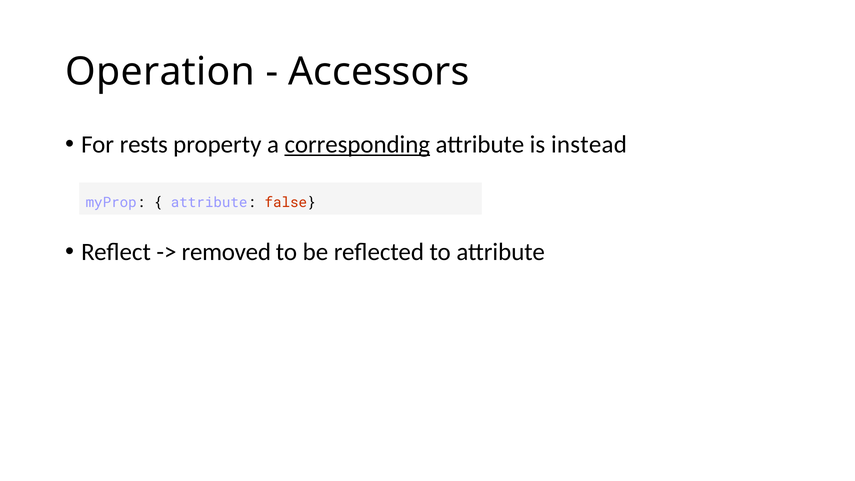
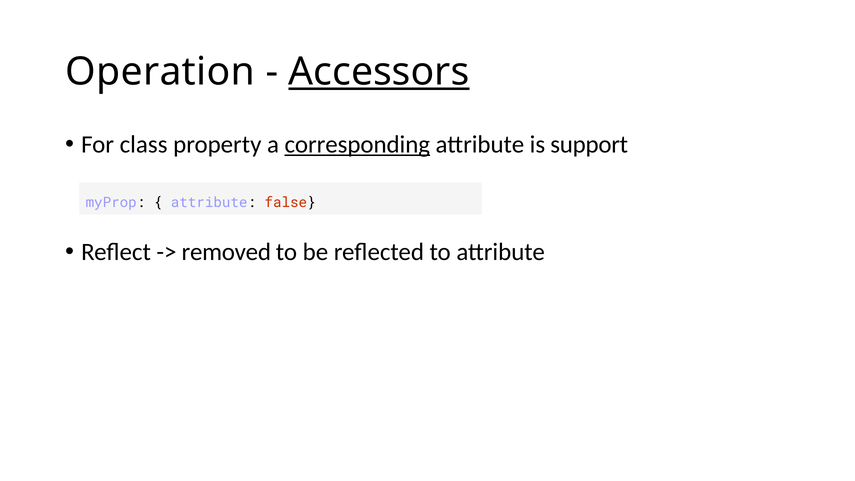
Accessors underline: none -> present
rests: rests -> class
instead: instead -> support
